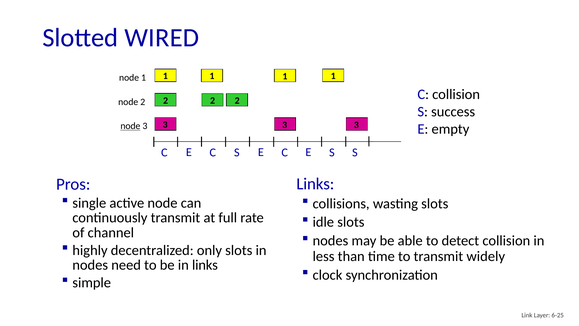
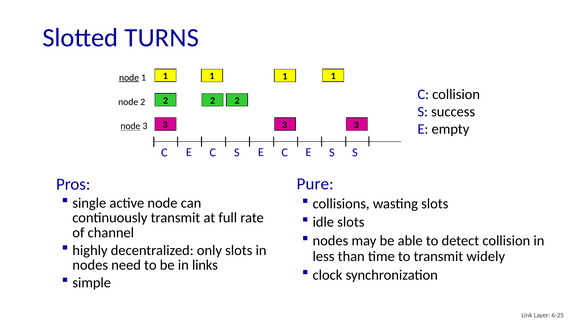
WIRED: WIRED -> TURNS
node at (129, 78) underline: none -> present
Links at (315, 184): Links -> Pure
